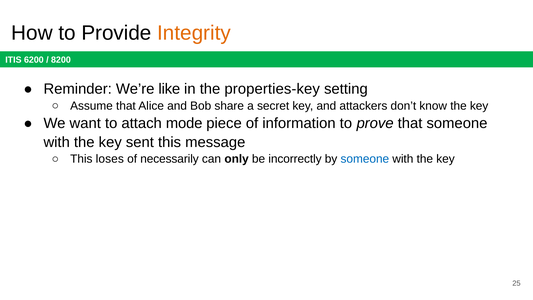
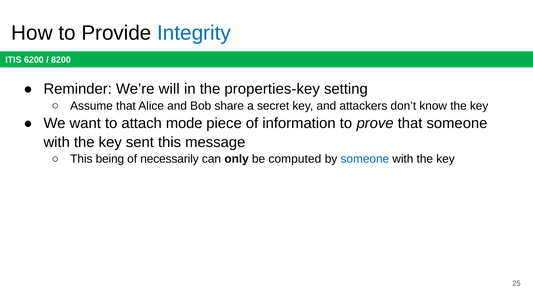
Integrity colour: orange -> blue
like: like -> will
loses: loses -> being
incorrectly: incorrectly -> computed
